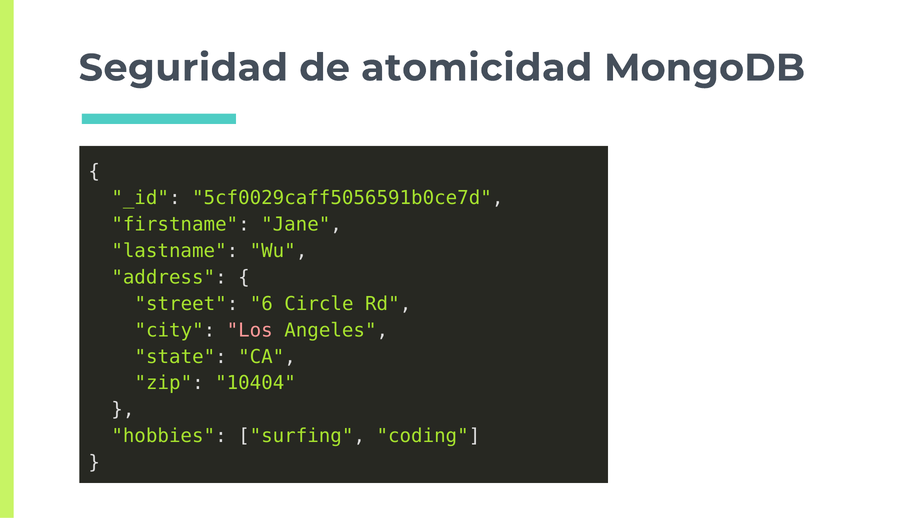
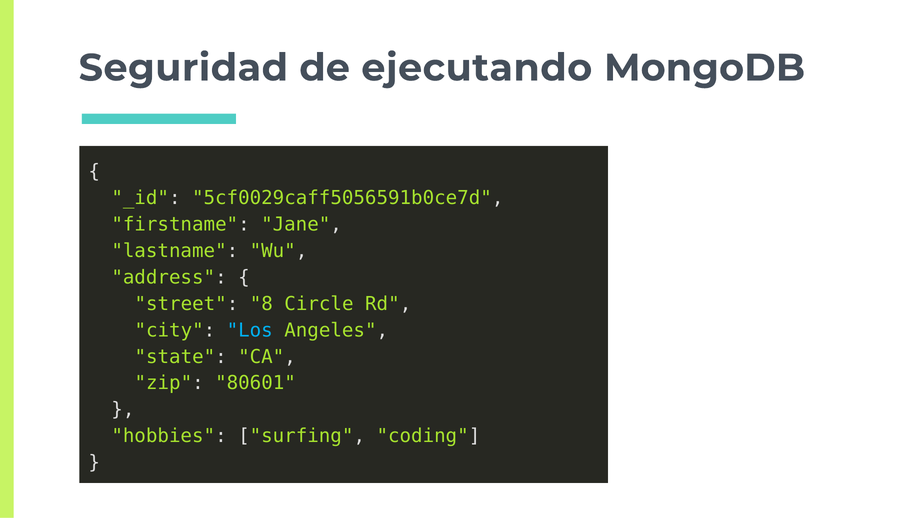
atomicidad: atomicidad -> ejecutando
6: 6 -> 8
Los colour: pink -> light blue
10404: 10404 -> 80601
